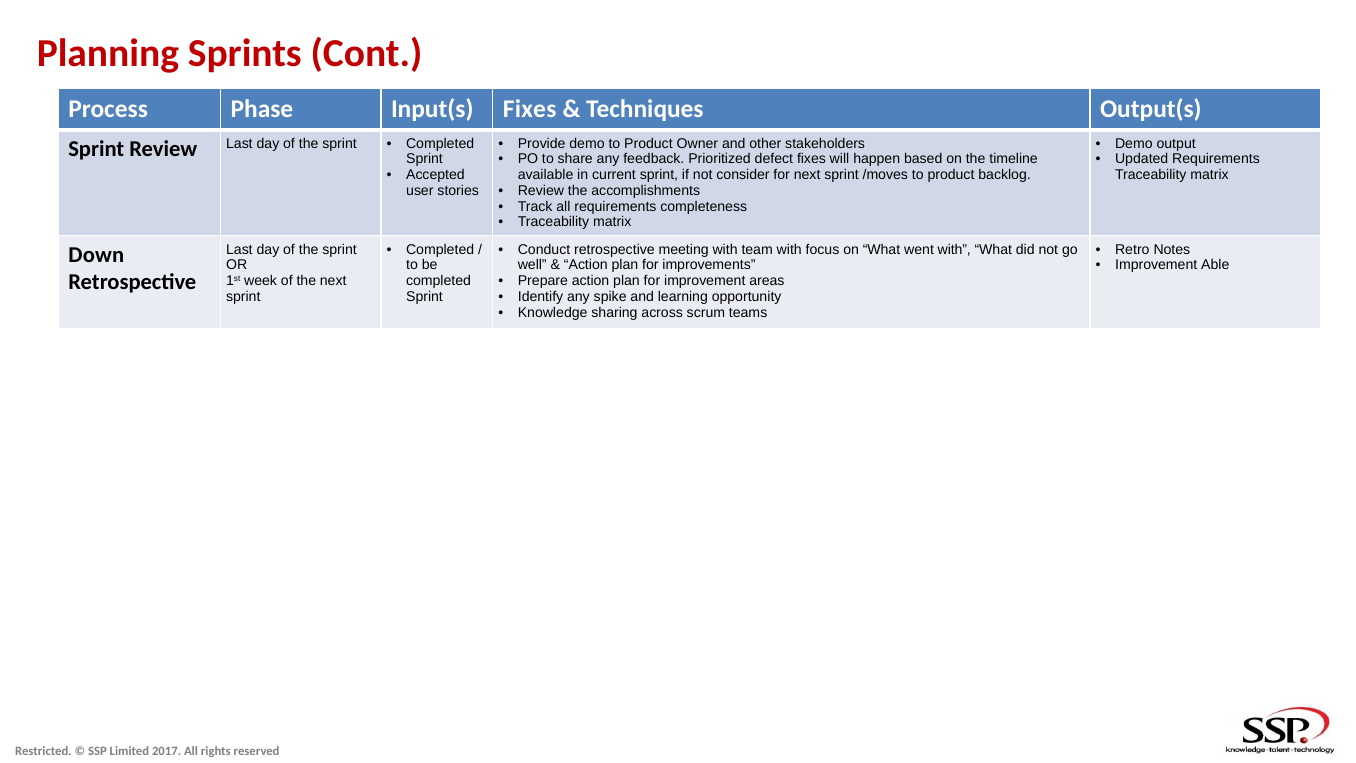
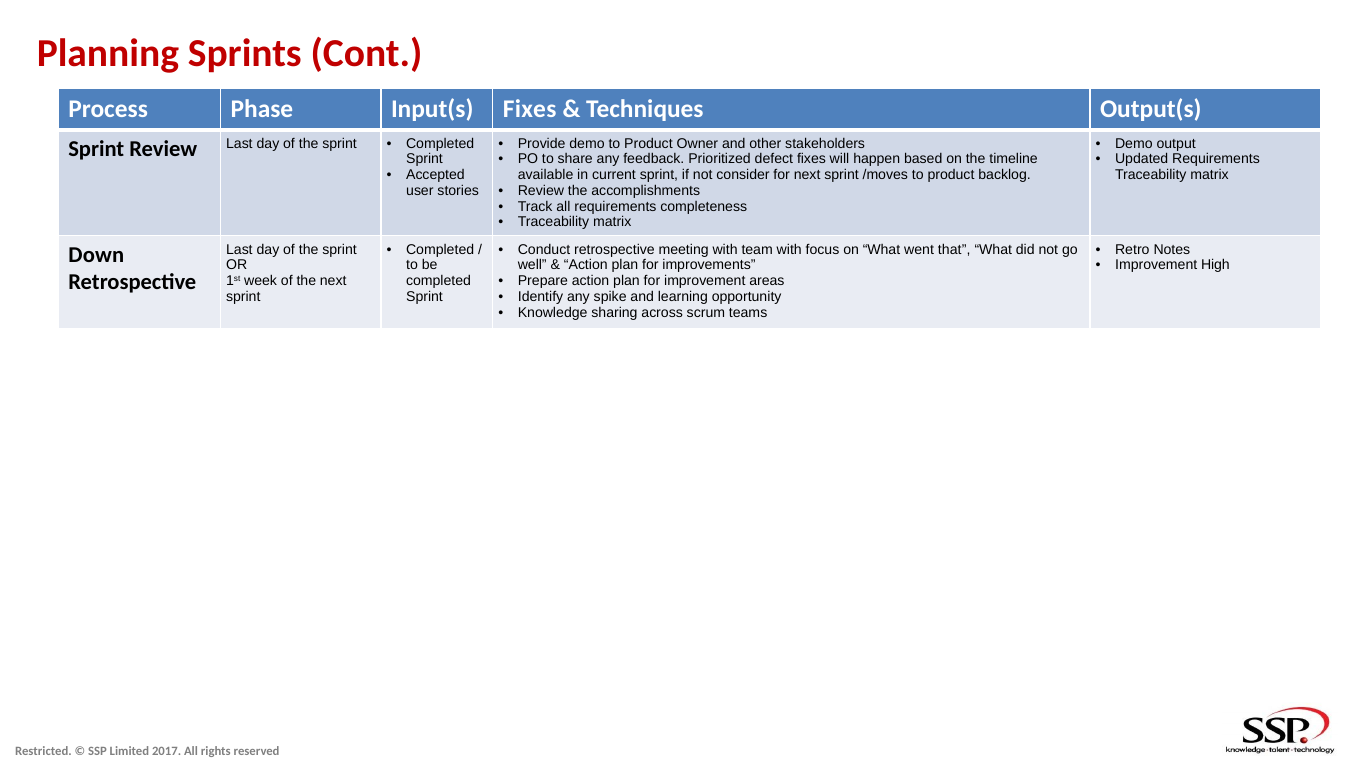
went with: with -> that
Able: Able -> High
